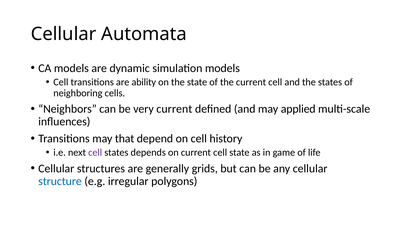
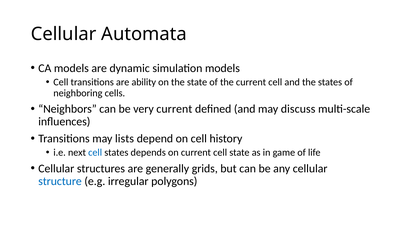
applied: applied -> discuss
that: that -> lists
cell at (95, 152) colour: purple -> blue
